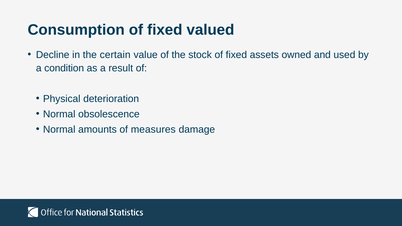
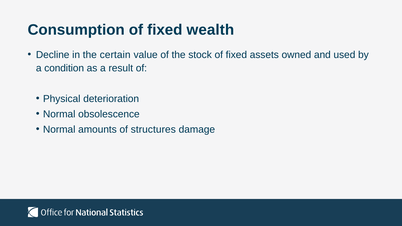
valued: valued -> wealth
measures: measures -> structures
